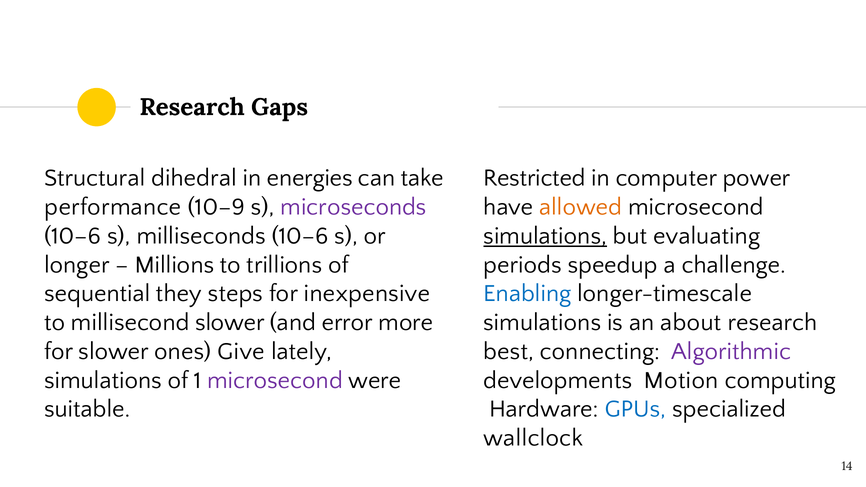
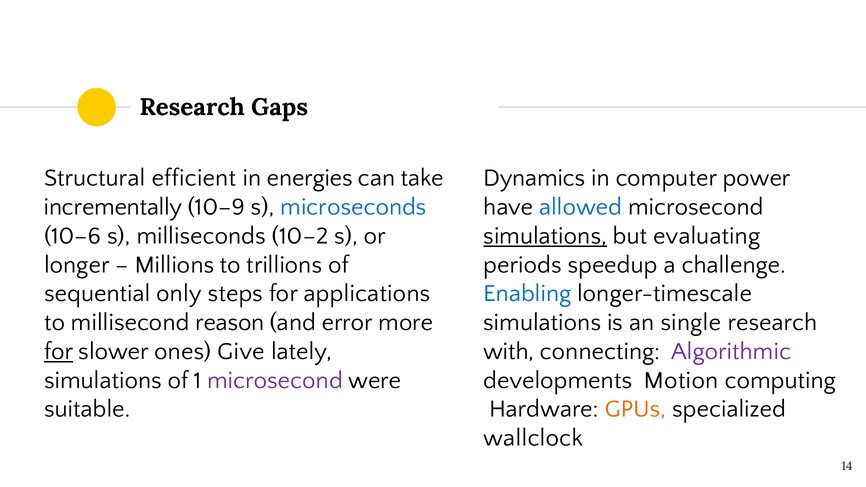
dihedral: dihedral -> efficient
Restricted: Restricted -> Dynamics
performance: performance -> incrementally
microseconds colour: purple -> blue
allowed colour: orange -> blue
milliseconds 10–6: 10–6 -> 10–2
they: they -> only
inexpensive: inexpensive -> applications
millisecond slower: slower -> reason
about: about -> single
for at (59, 351) underline: none -> present
best: best -> with
GPUs colour: blue -> orange
